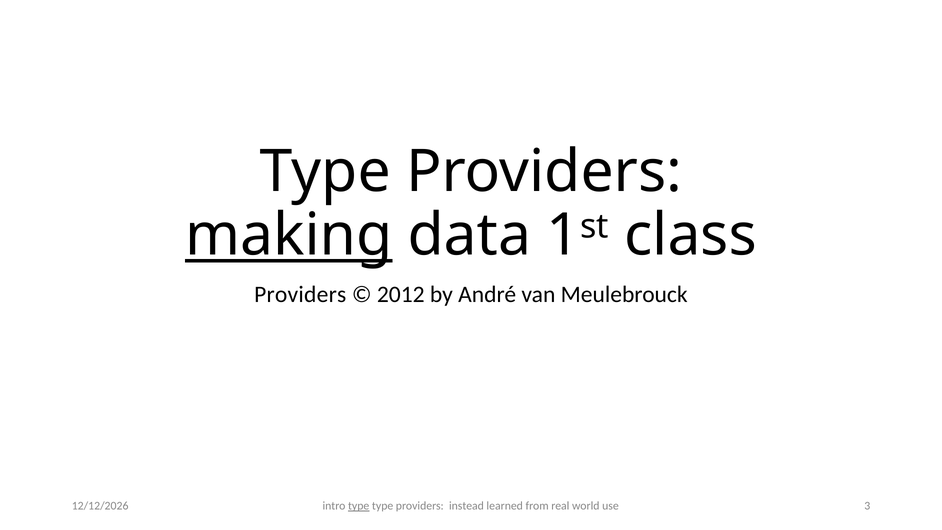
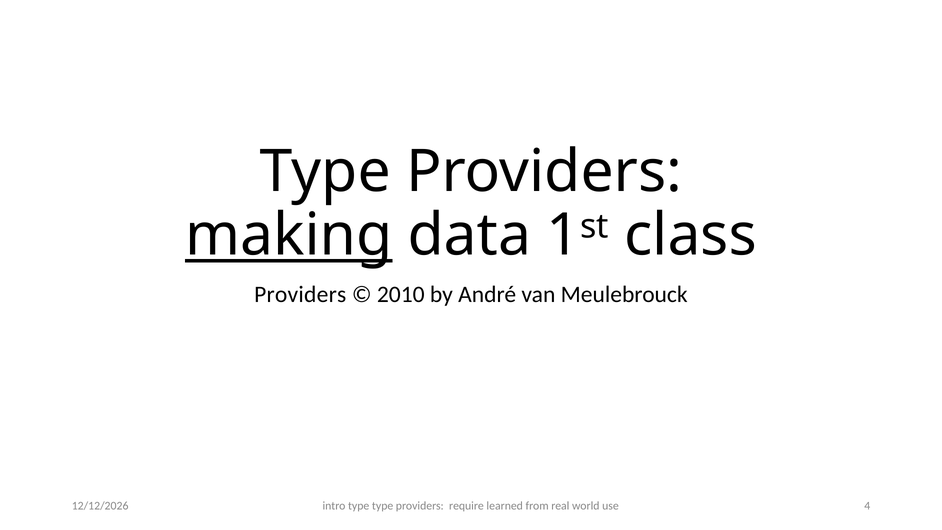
2012: 2012 -> 2010
type at (359, 506) underline: present -> none
instead: instead -> require
3: 3 -> 4
